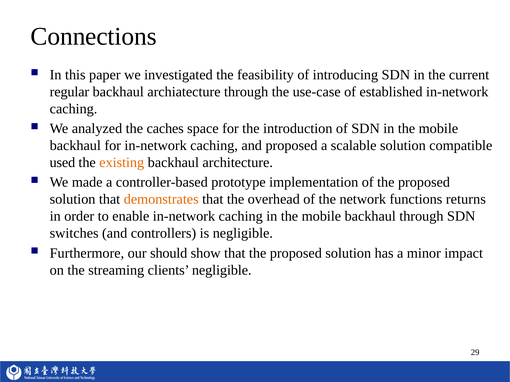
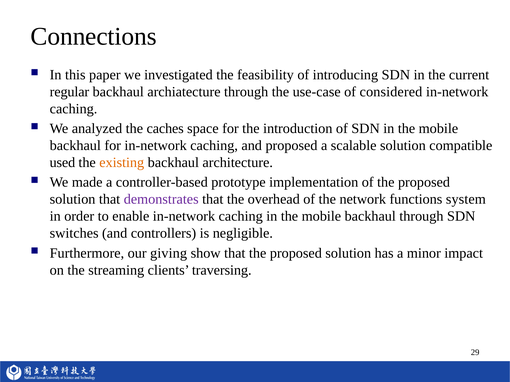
established: established -> considered
demonstrates colour: orange -> purple
returns: returns -> system
should: should -> giving
clients negligible: negligible -> traversing
